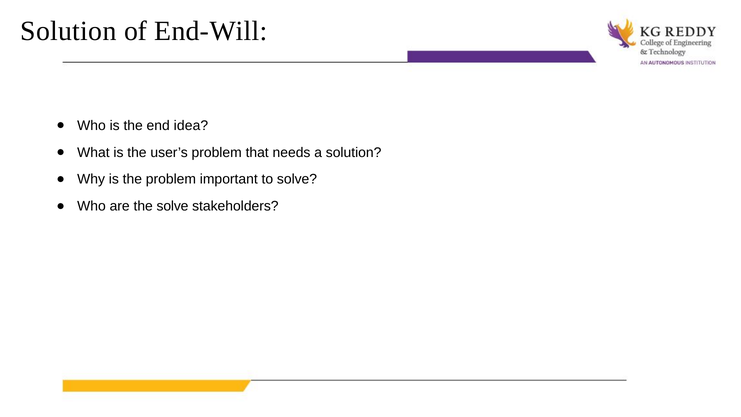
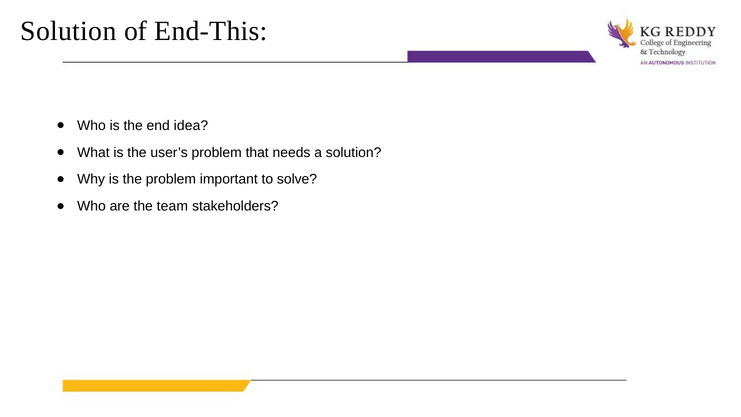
End-Will: End-Will -> End-This
the solve: solve -> team
